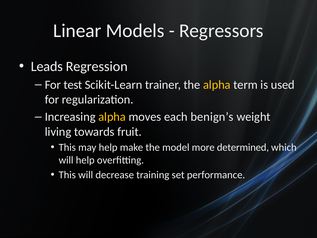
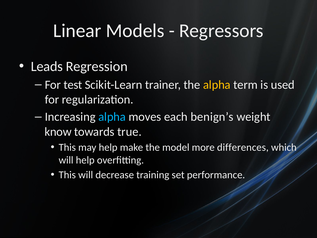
alpha at (112, 117) colour: yellow -> light blue
living: living -> know
fruit: fruit -> true
determined: determined -> differences
